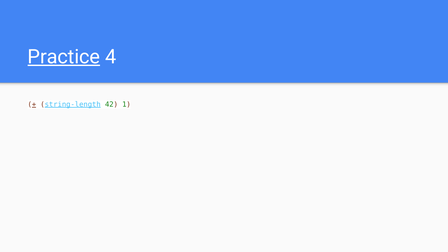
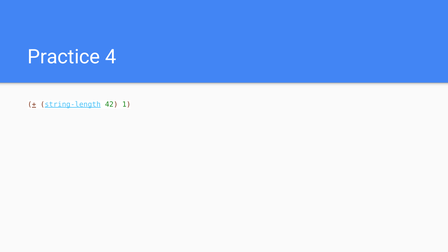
Practice underline: present -> none
